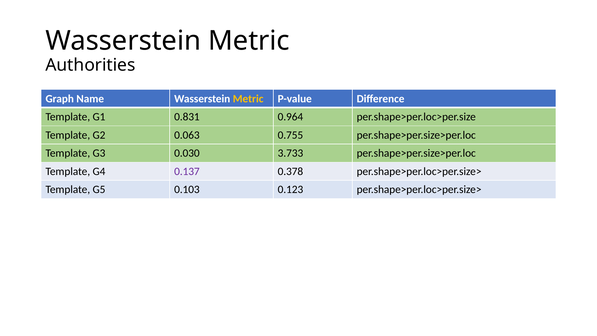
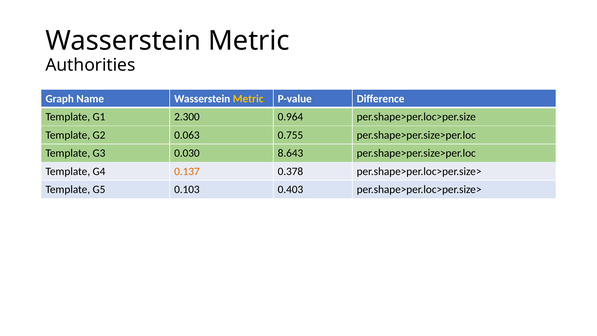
0.831: 0.831 -> 2.300
3.733: 3.733 -> 8.643
0.137 colour: purple -> orange
0.123: 0.123 -> 0.403
